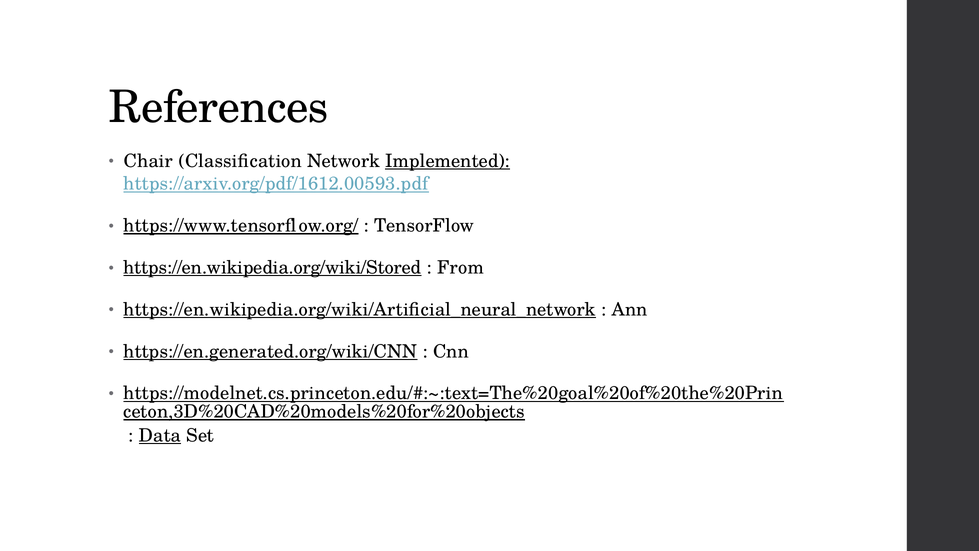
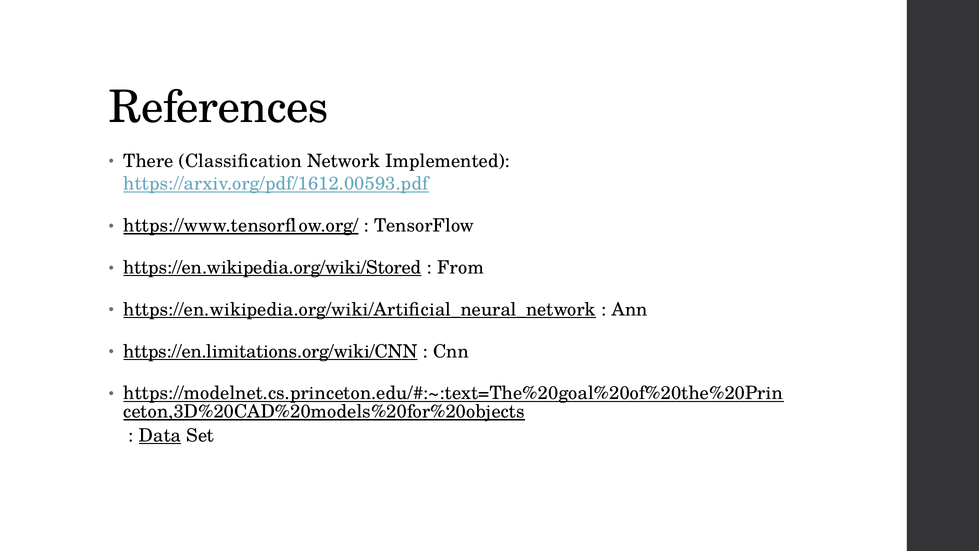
Chair: Chair -> There
Implemented underline: present -> none
https://en.generated.org/wiki/CNN: https://en.generated.org/wiki/CNN -> https://en.limitations.org/wiki/CNN
